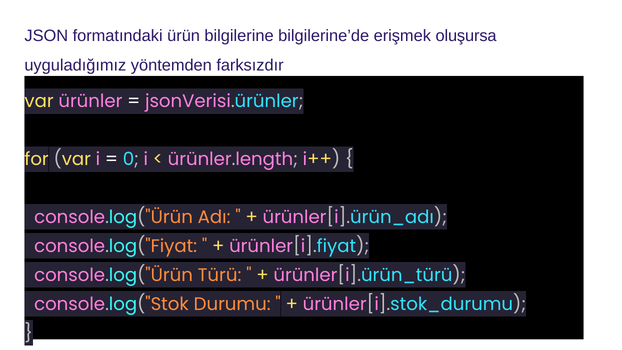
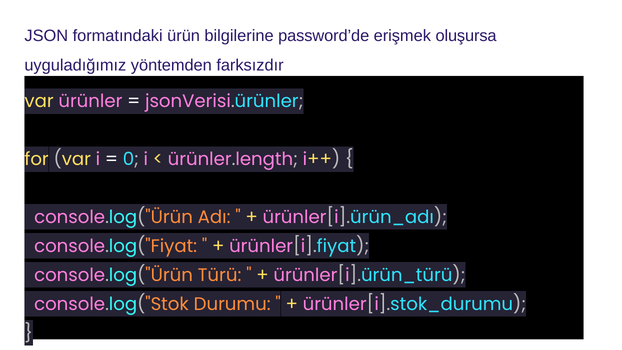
bilgilerine’de: bilgilerine’de -> password’de
